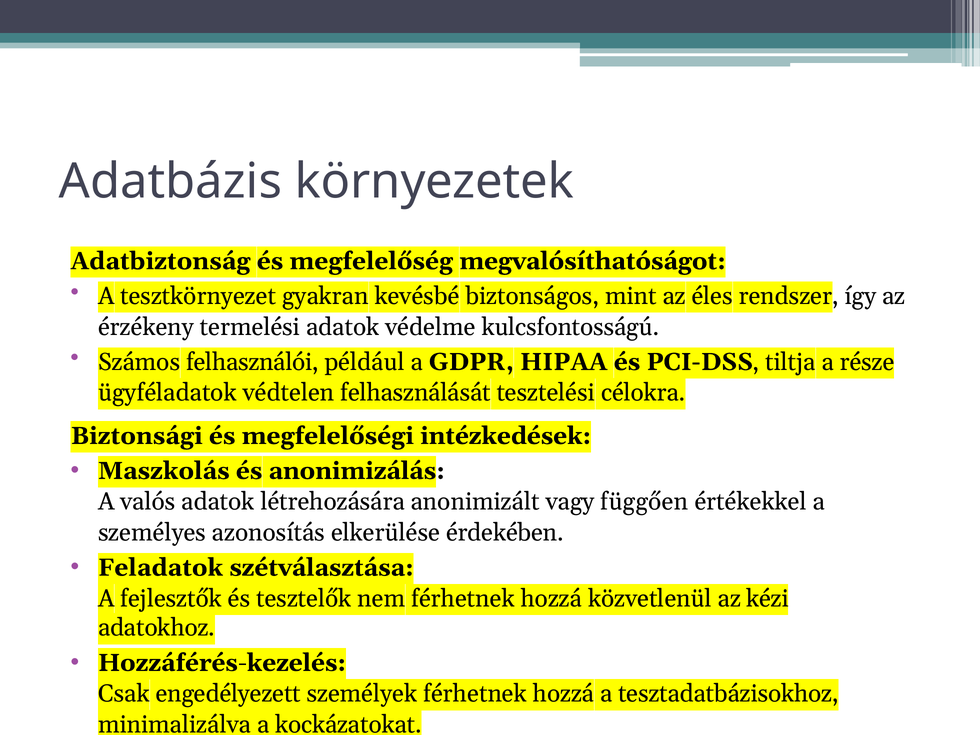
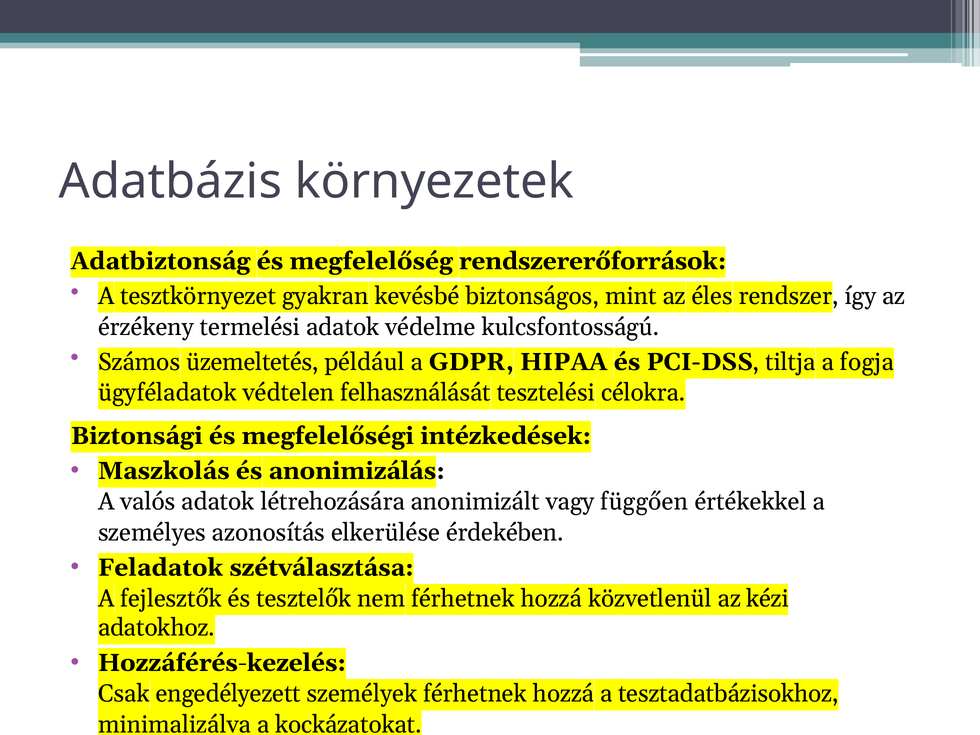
megvalósíthatóságot: megvalósíthatóságot -> rendszererőforrások
felhasználói: felhasználói -> üzemeltetés
része: része -> fogja
